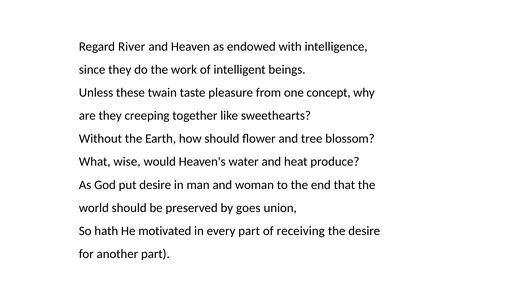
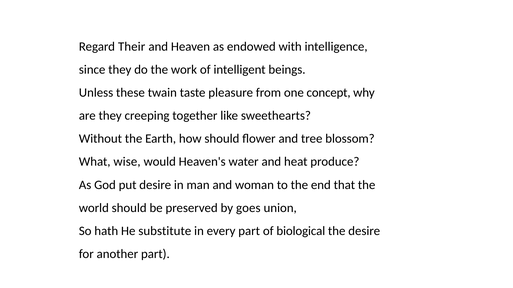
River: River -> Their
motivated: motivated -> substitute
receiving: receiving -> biological
